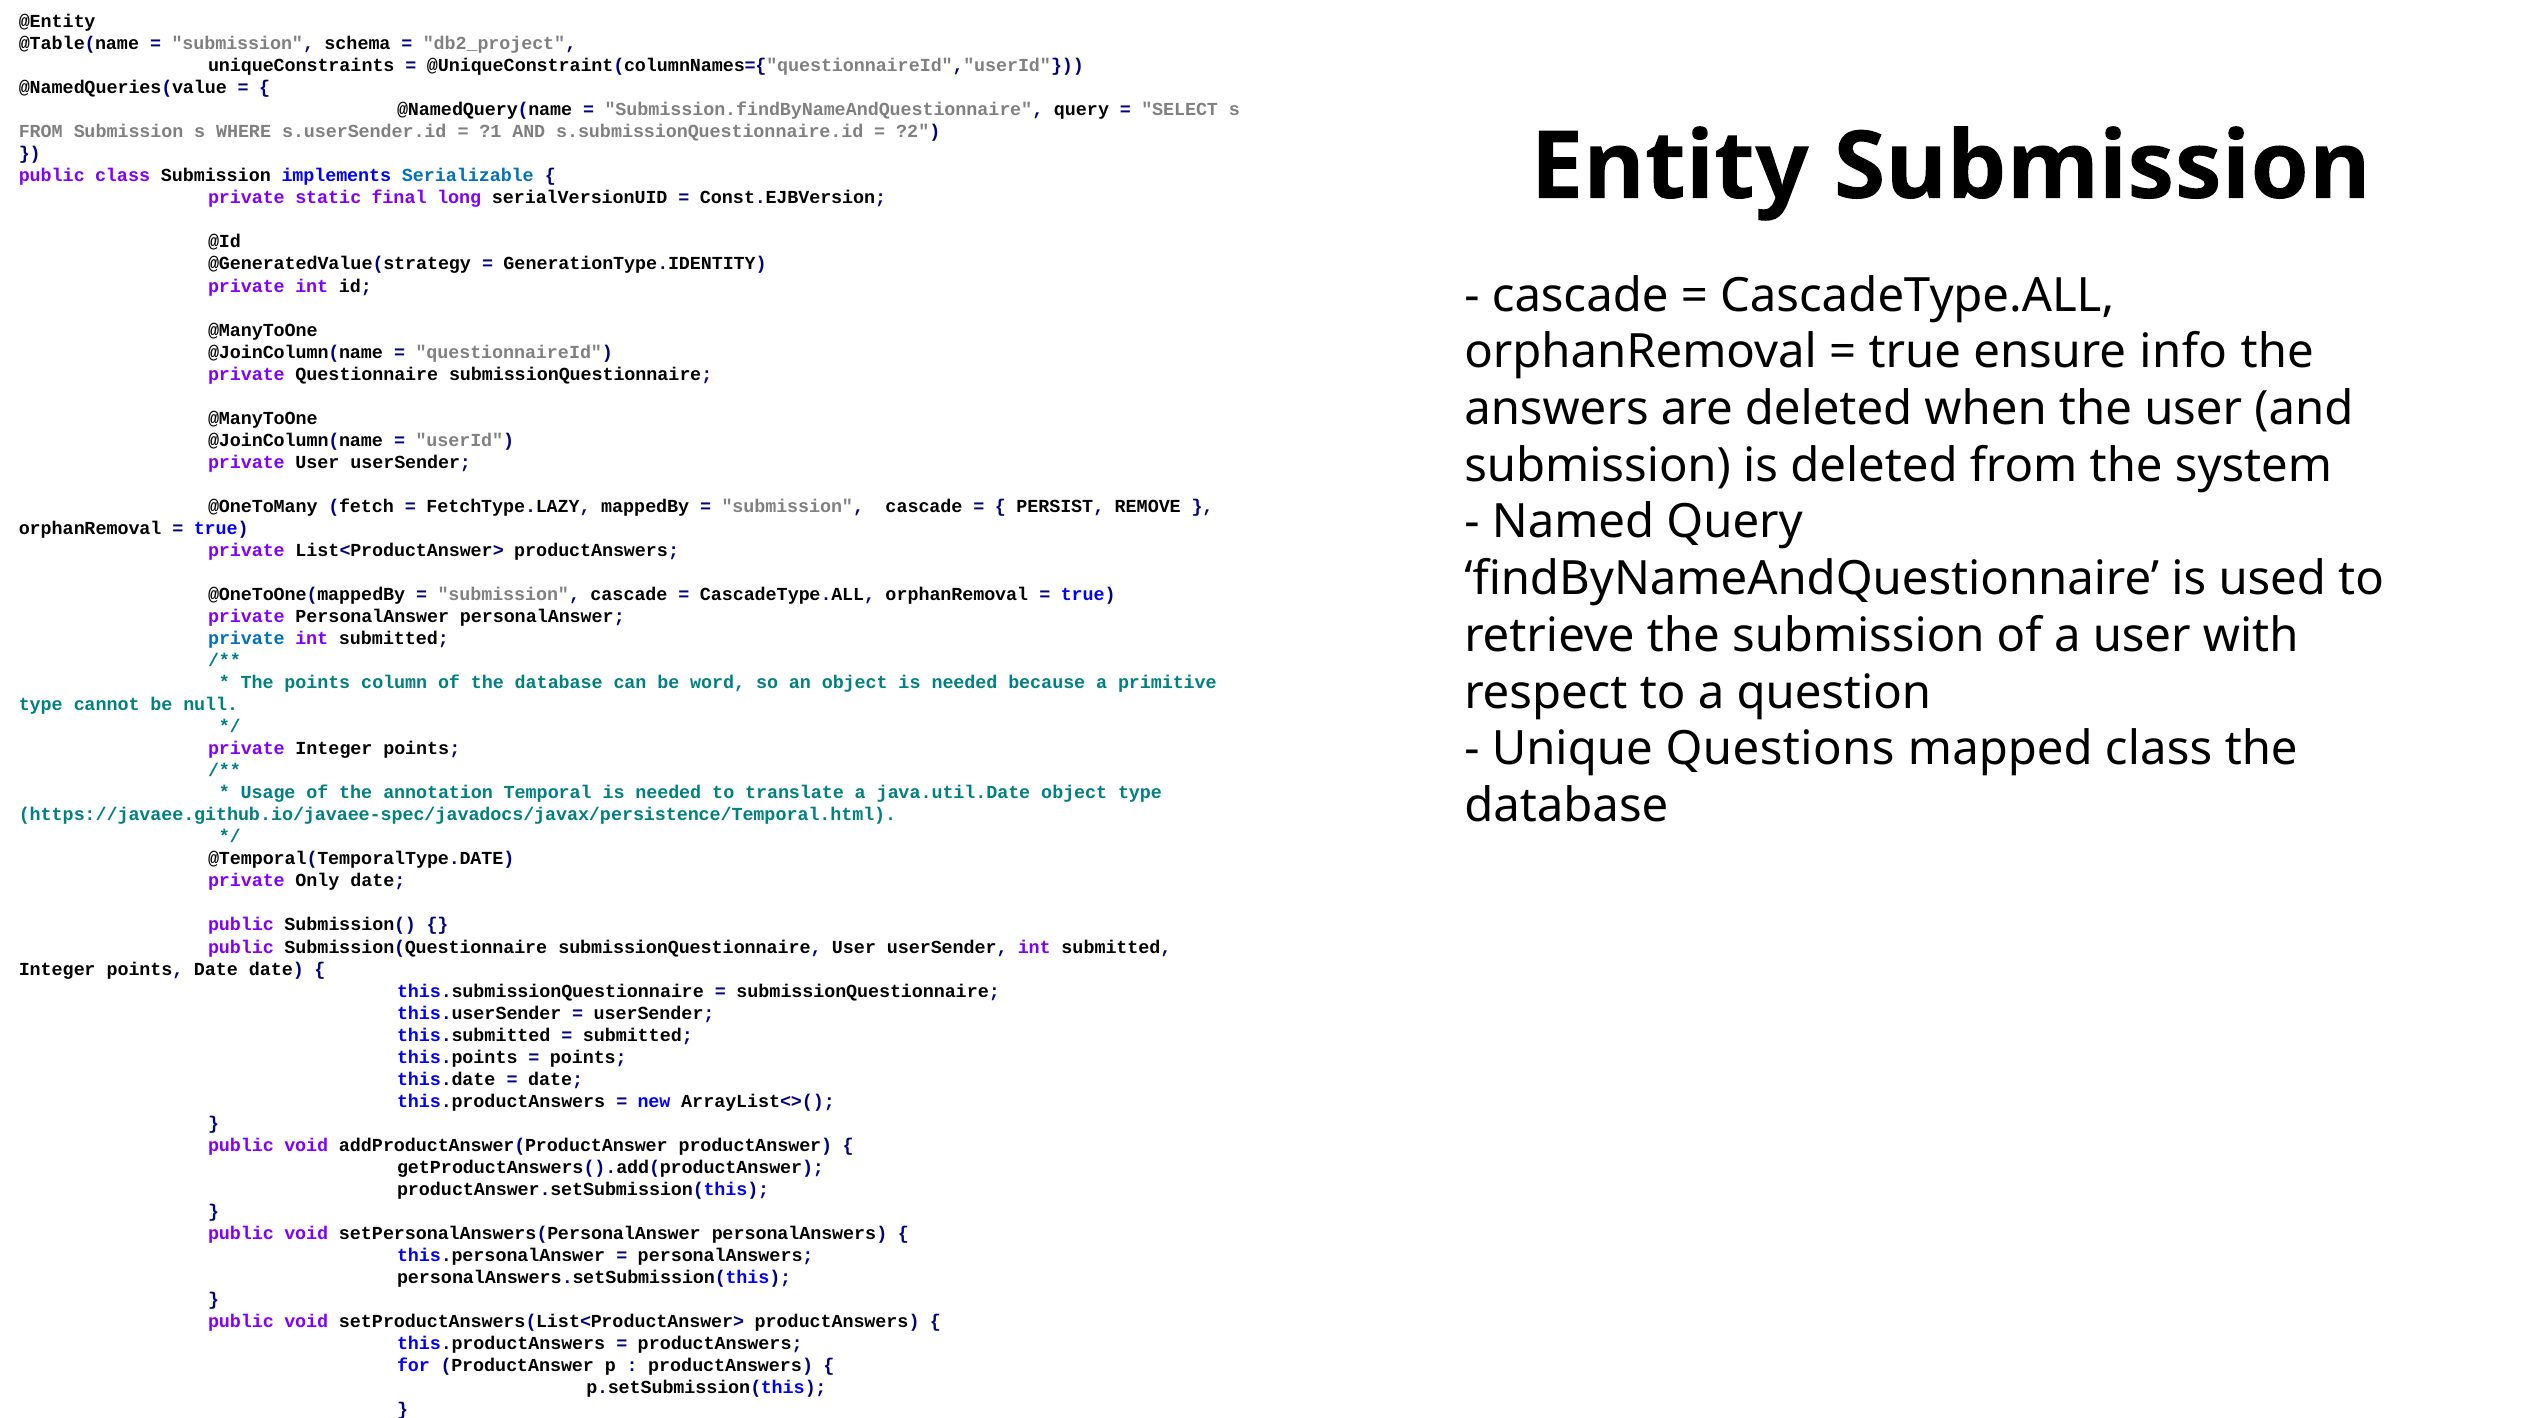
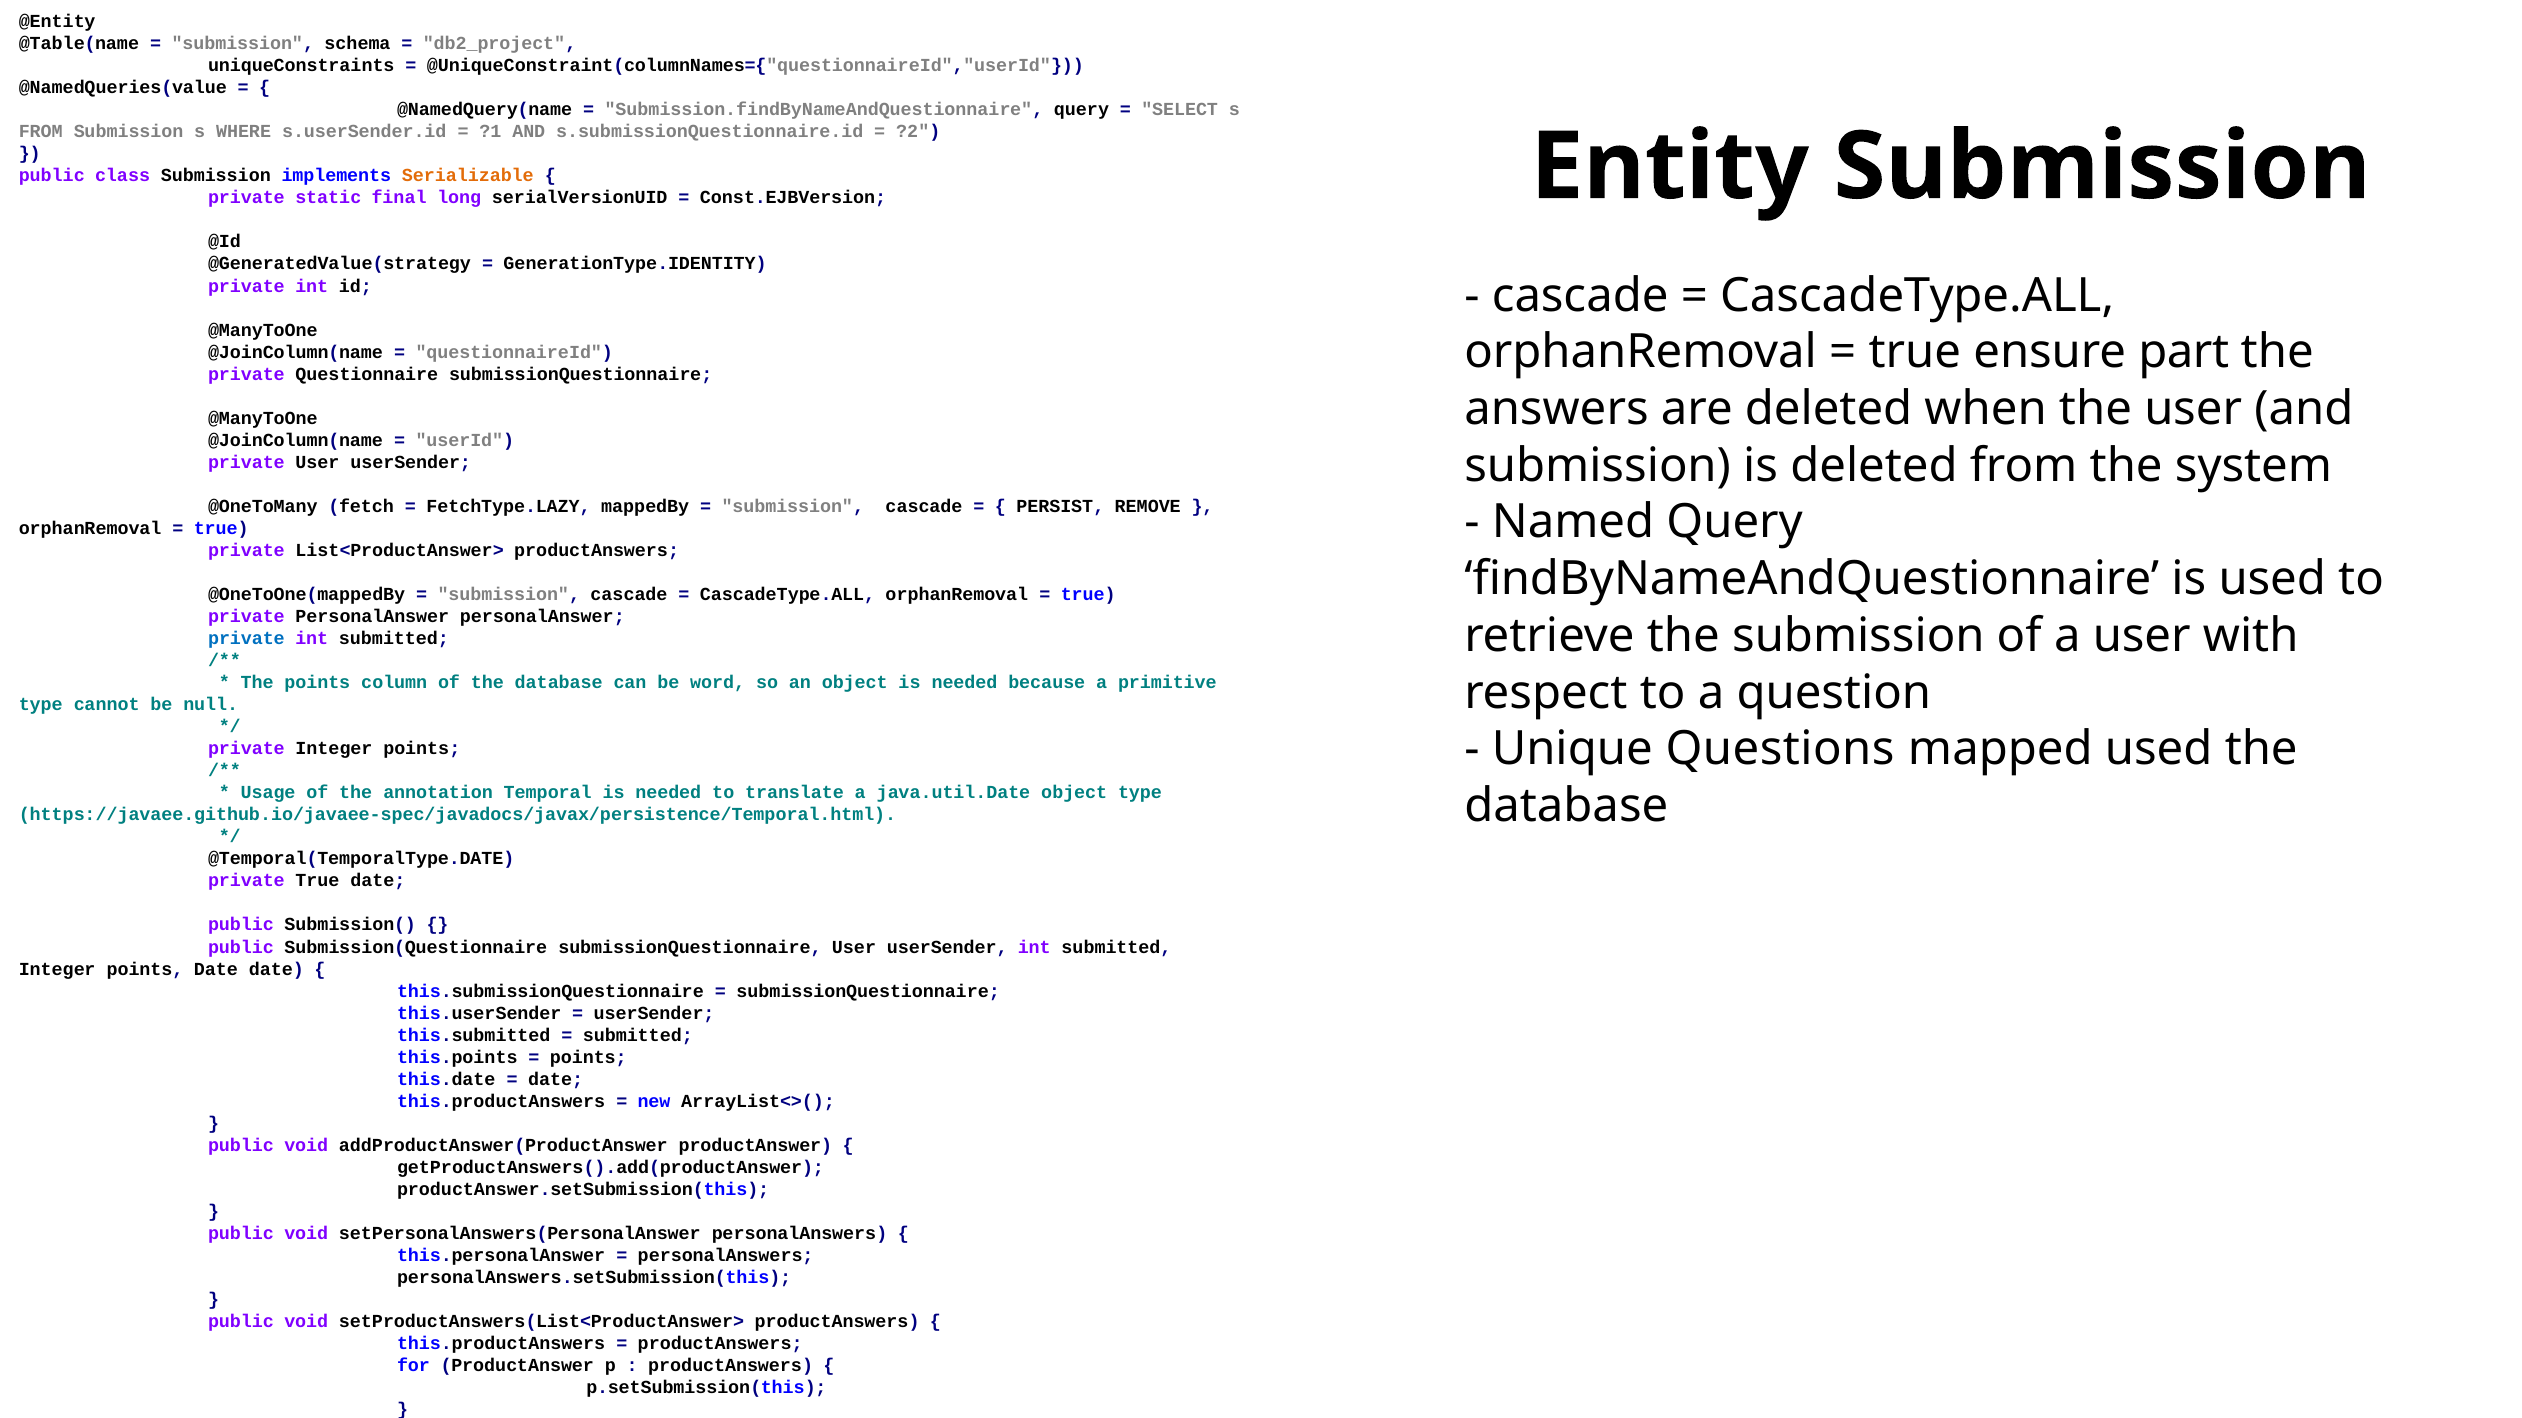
Serializable colour: blue -> orange
info: info -> part
mapped class: class -> used
private Only: Only -> True
